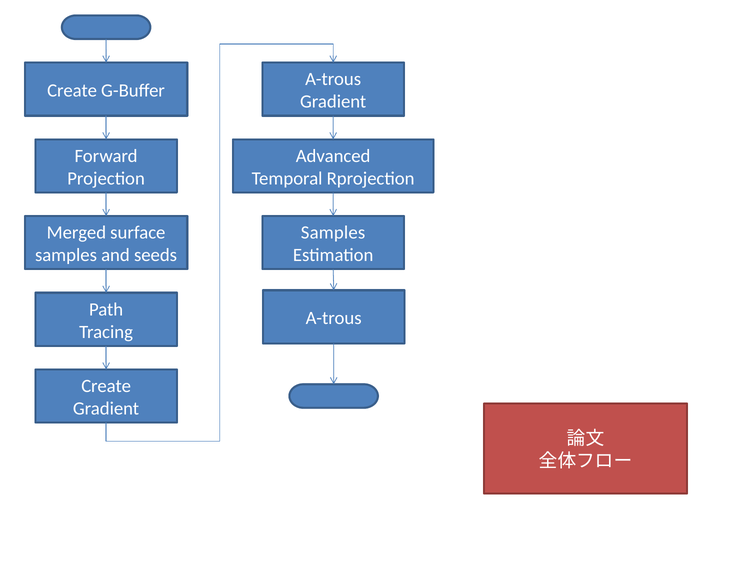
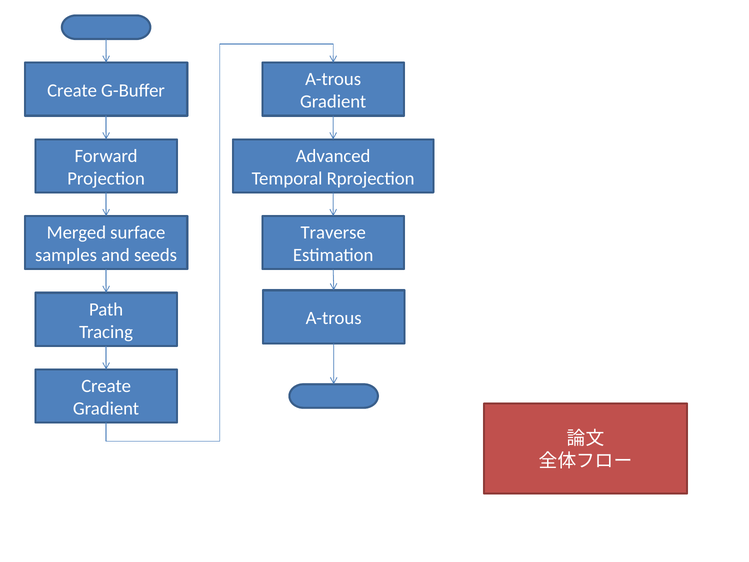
Samples at (333, 233): Samples -> Traverse
